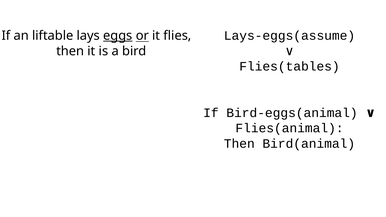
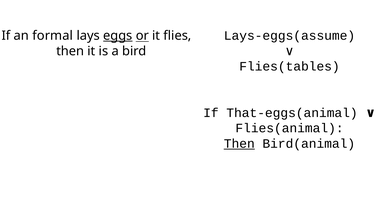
liftable: liftable -> formal
Bird-eggs(animal: Bird-eggs(animal -> That-eggs(animal
Then at (239, 144) underline: none -> present
